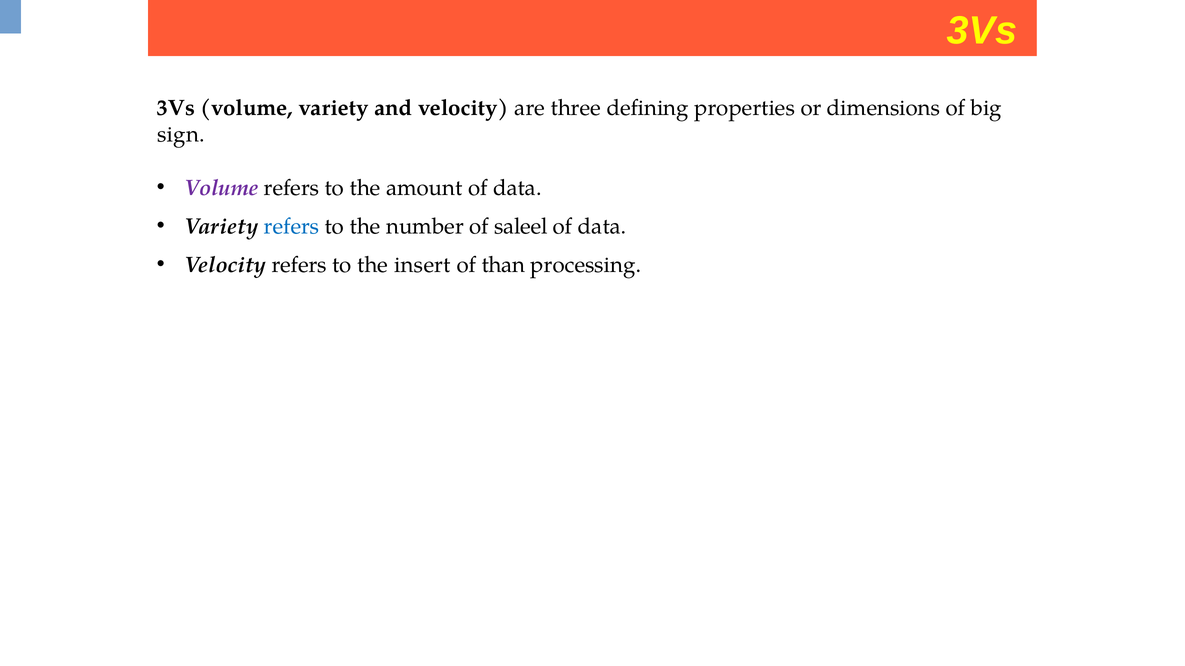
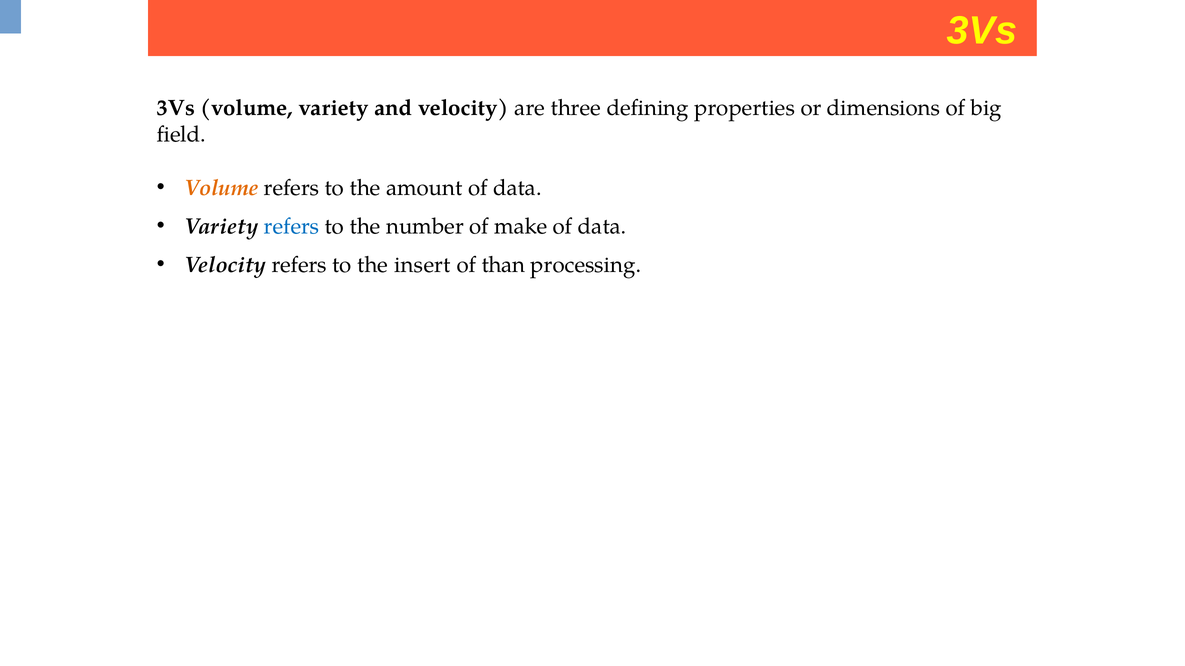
sign: sign -> field
Volume at (222, 188) colour: purple -> orange
saleel: saleel -> make
